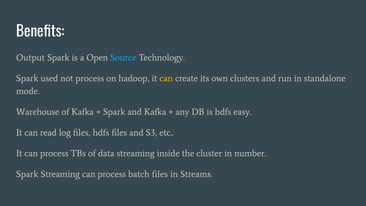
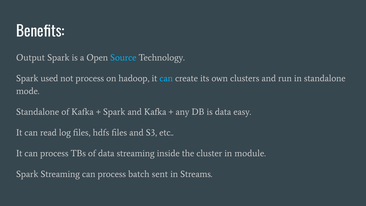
can at (166, 78) colour: yellow -> light blue
Warehouse at (38, 112): Warehouse -> Standalone
is hdfs: hdfs -> data
number: number -> module
batch files: files -> sent
